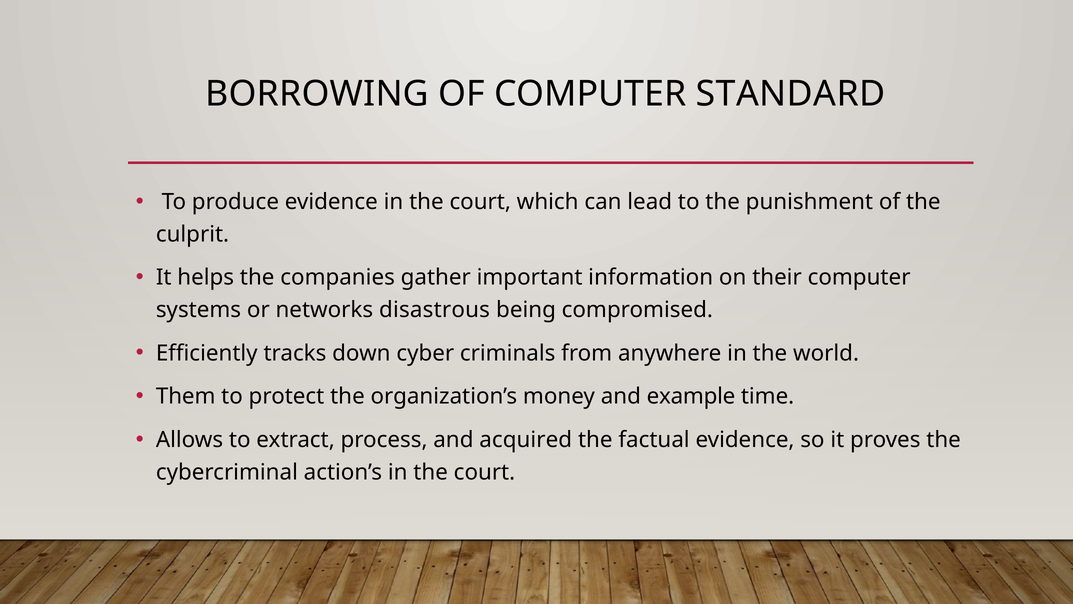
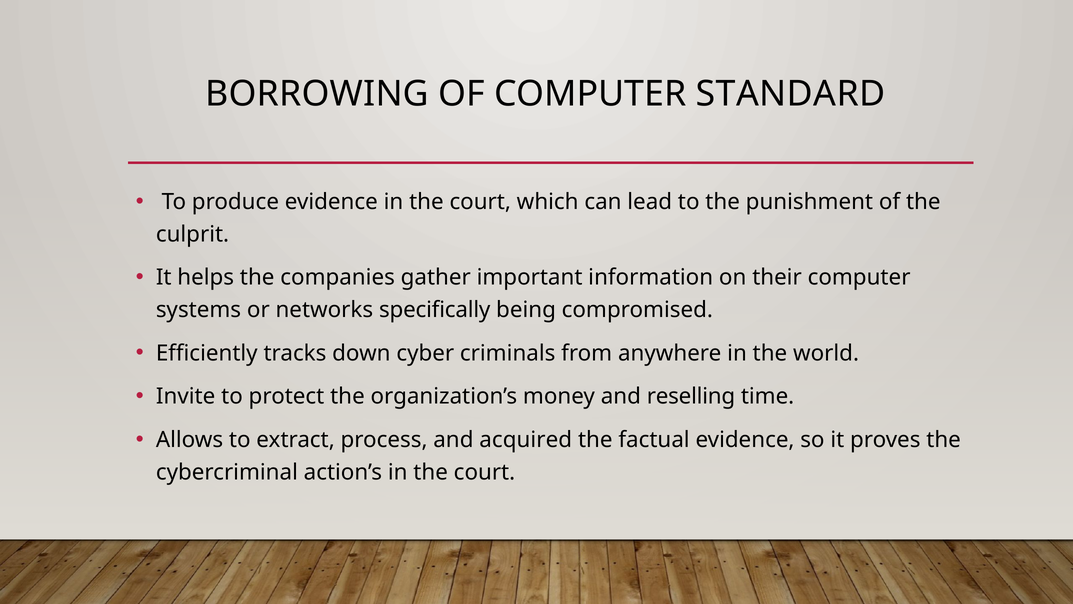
disastrous: disastrous -> specifically
Them: Them -> Invite
example: example -> reselling
